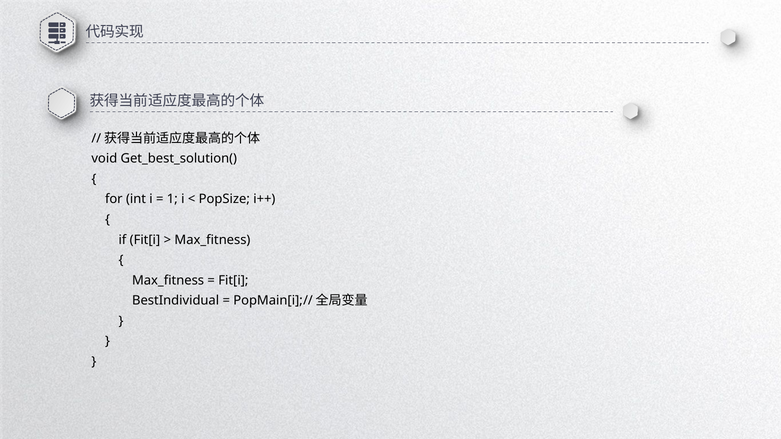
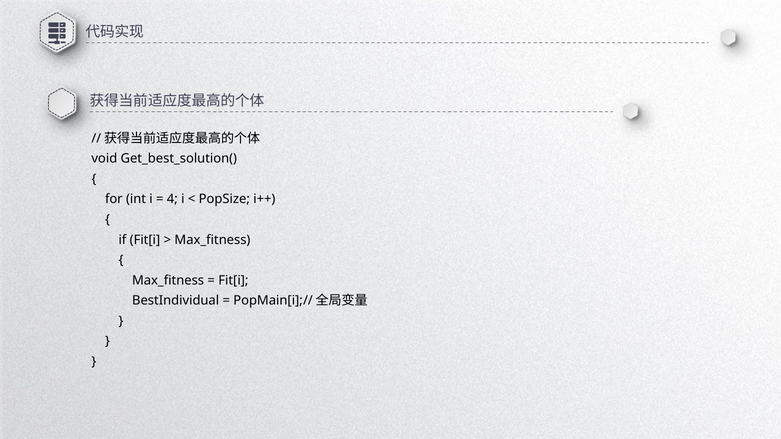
1: 1 -> 4
